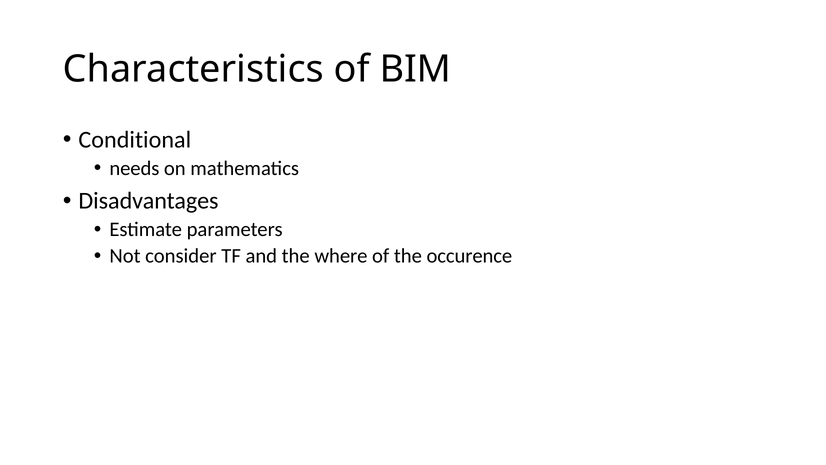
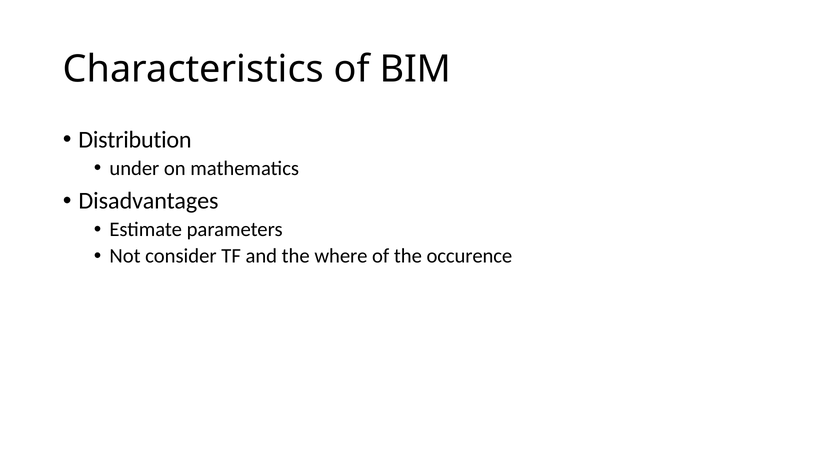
Conditional: Conditional -> Distribution
needs: needs -> under
